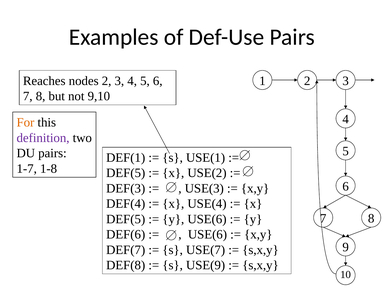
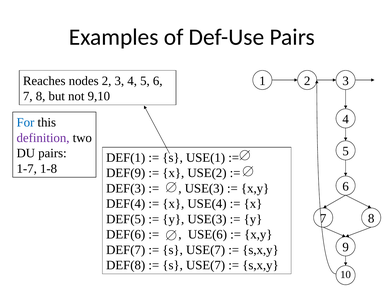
For colour: orange -> blue
DEF(5 at (126, 173): DEF(5 -> DEF(9
y USE(6: USE(6 -> USE(3
USE(9 at (206, 265): USE(9 -> USE(7
